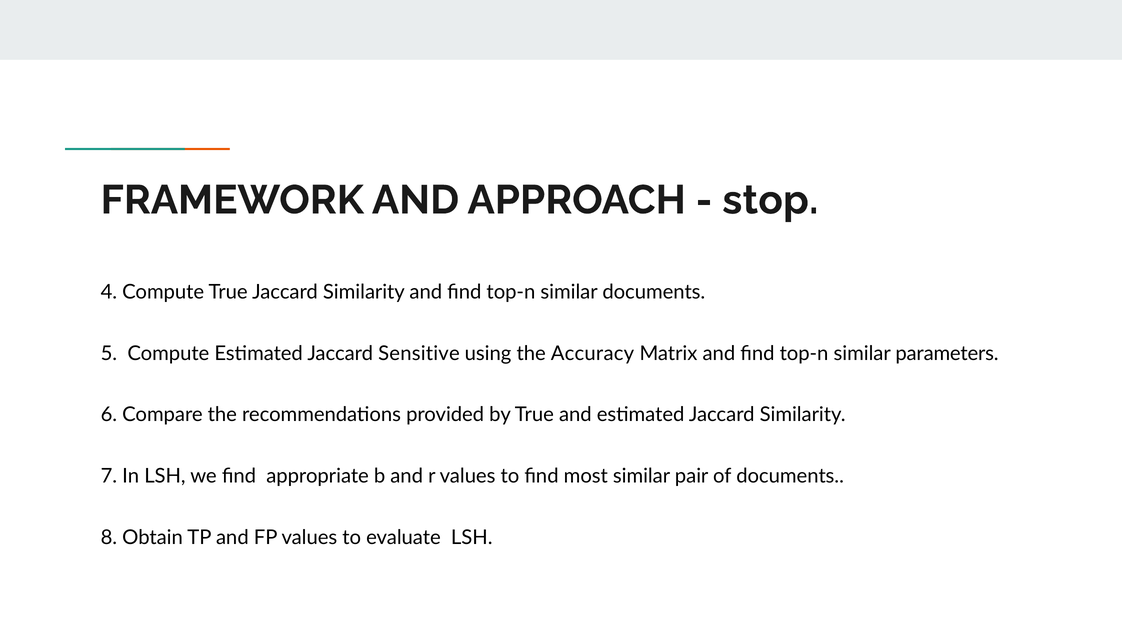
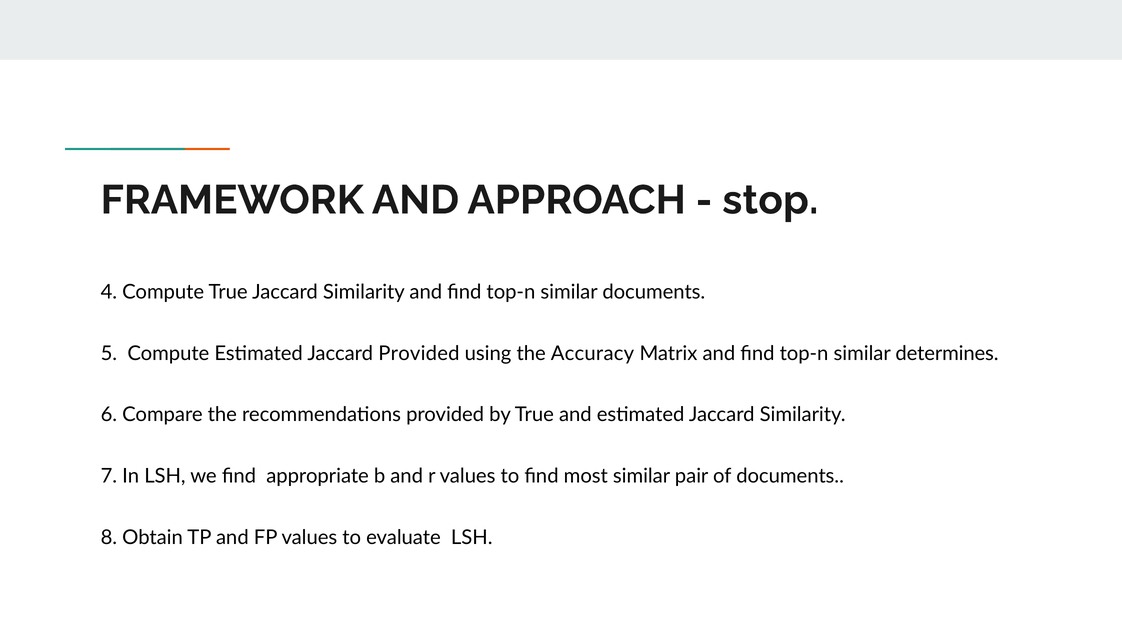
Jaccard Sensitive: Sensitive -> Provided
parameters: parameters -> determines
